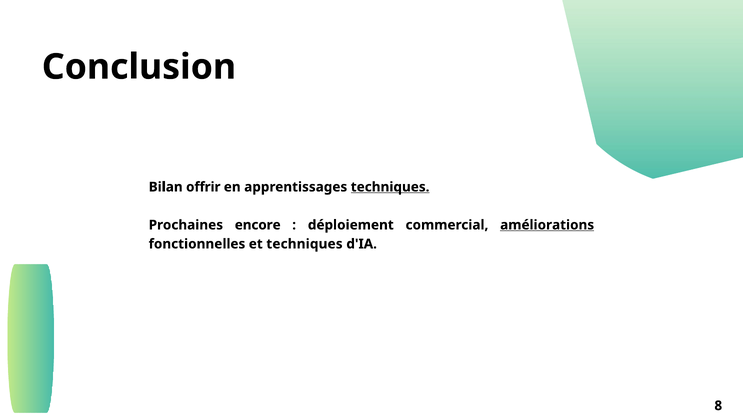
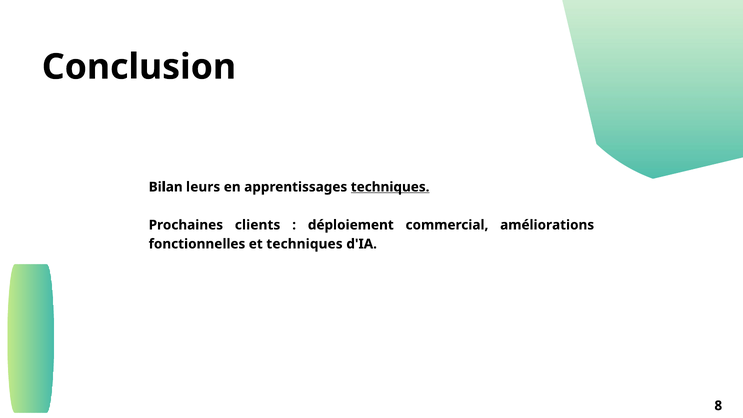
offrir: offrir -> leurs
encore: encore -> clients
améliorations underline: present -> none
